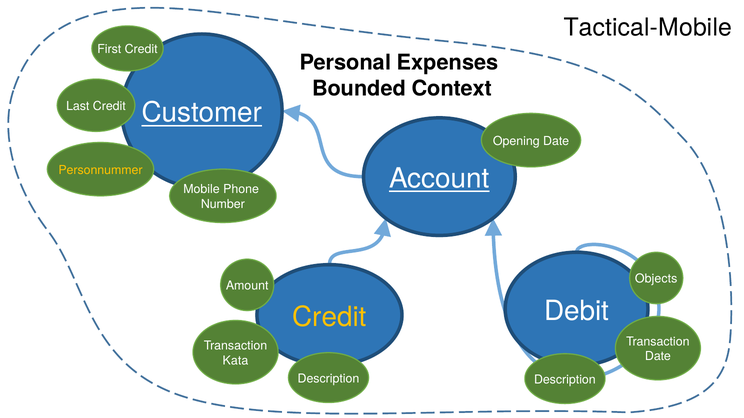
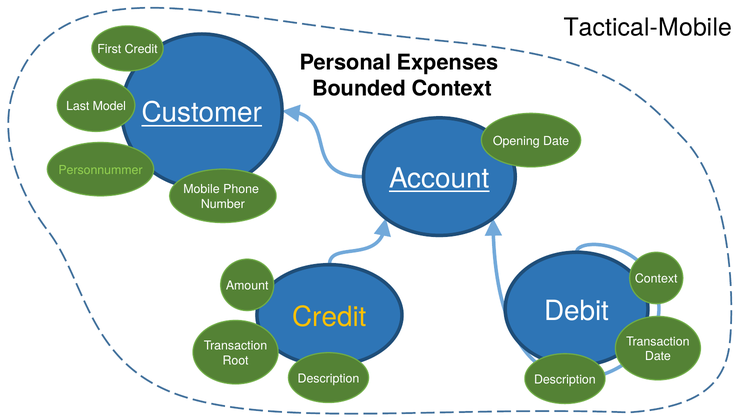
Last Credit: Credit -> Model
Personnummer colour: yellow -> light green
Objects at (656, 279): Objects -> Context
Kata: Kata -> Root
